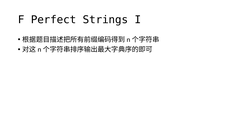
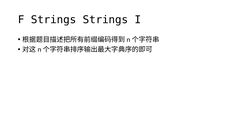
F Perfect: Perfect -> Strings
